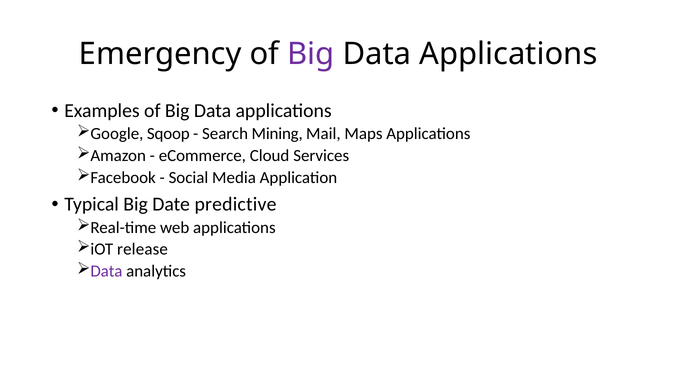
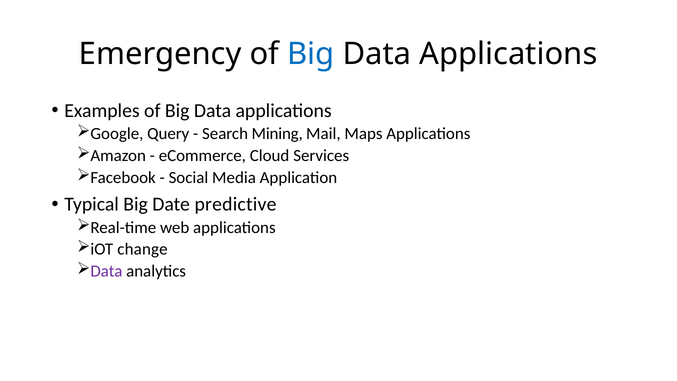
Big at (311, 54) colour: purple -> blue
Sqoop: Sqoop -> Query
release: release -> change
